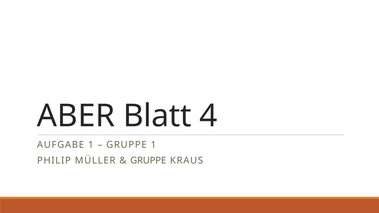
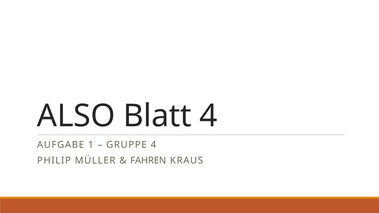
ABER: ABER -> ALSO
GRUPPE 1: 1 -> 4
GRUPPE at (148, 161): GRUPPE -> FAHREN
